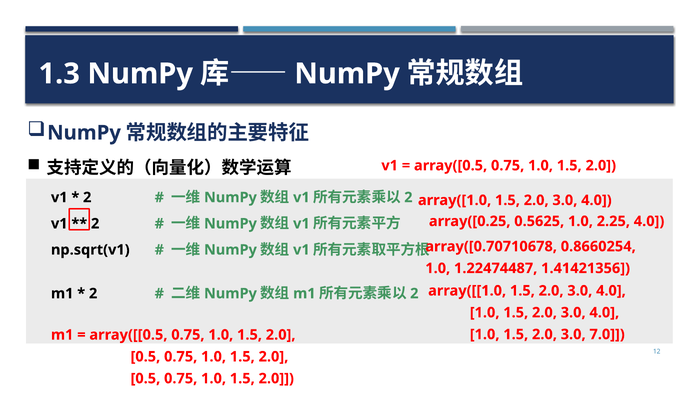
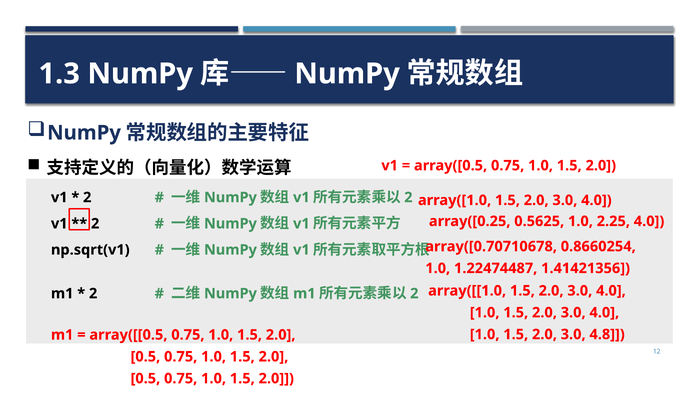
7.0: 7.0 -> 4.8
